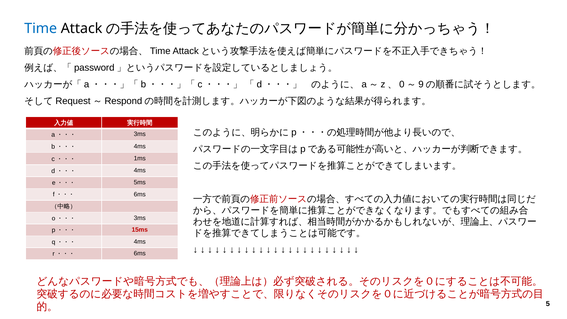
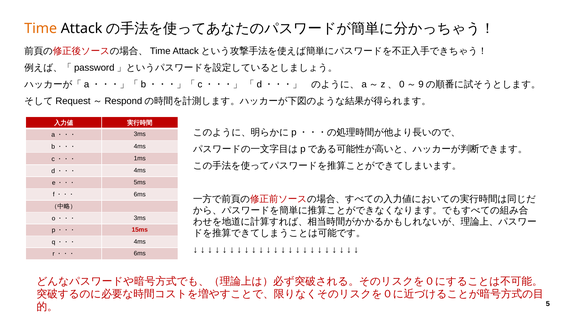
Time colour: blue -> orange
